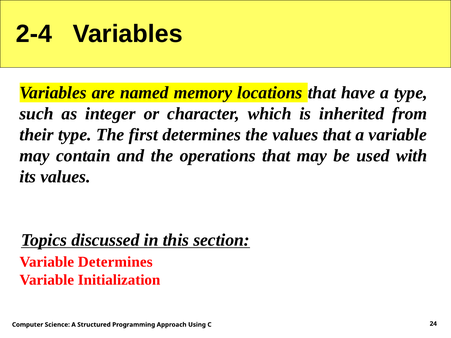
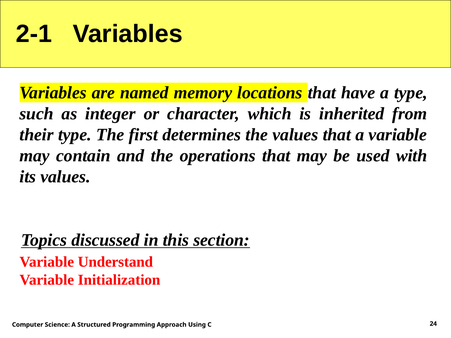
2-4: 2-4 -> 2-1
Variable Determines: Determines -> Understand
